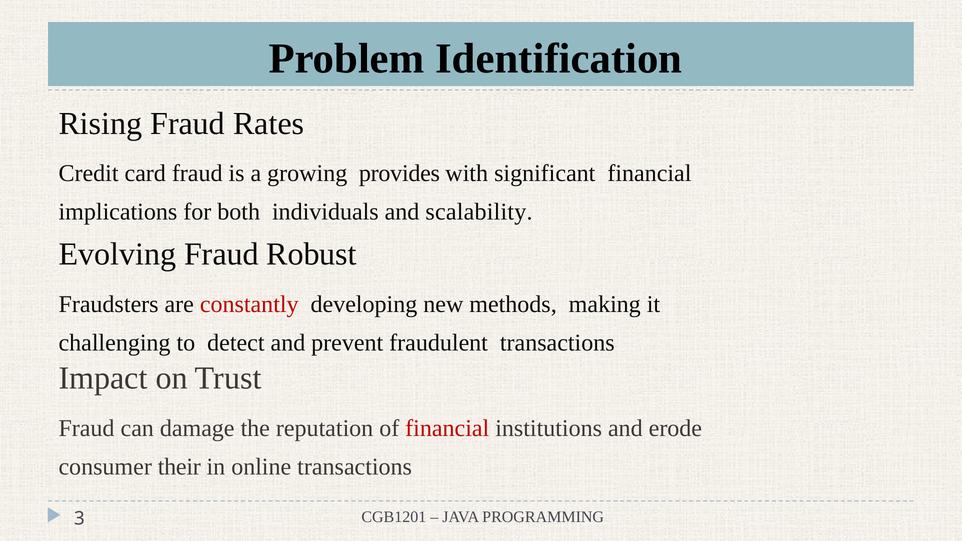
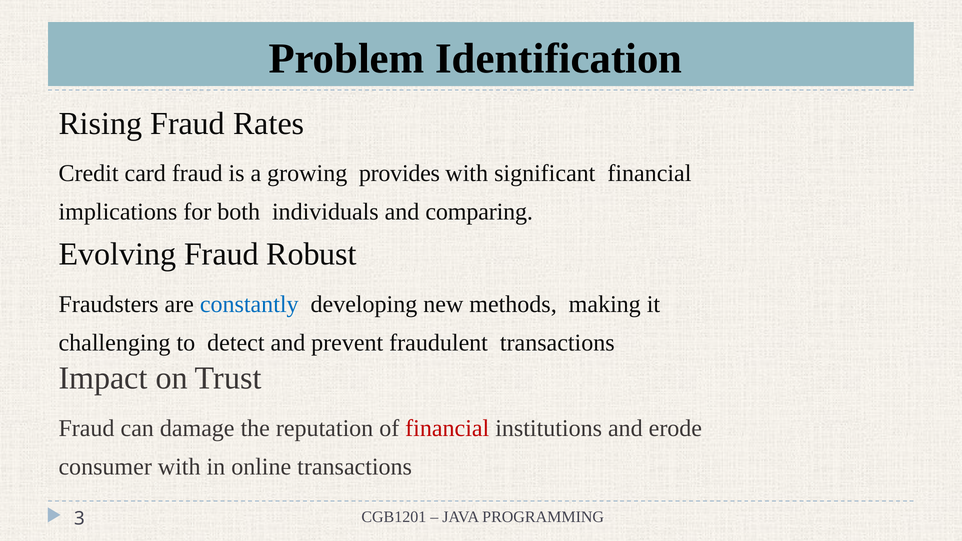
scalability: scalability -> comparing
constantly colour: red -> blue
consumer their: their -> with
